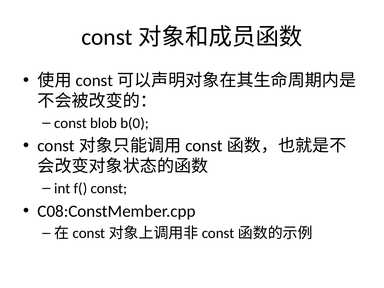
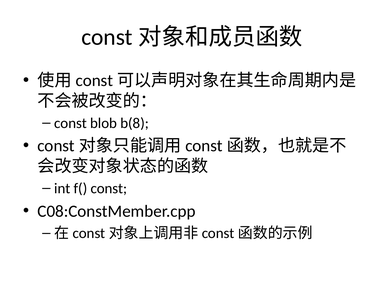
b(0: b(0 -> b(8
